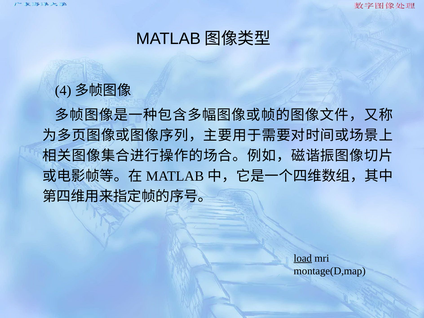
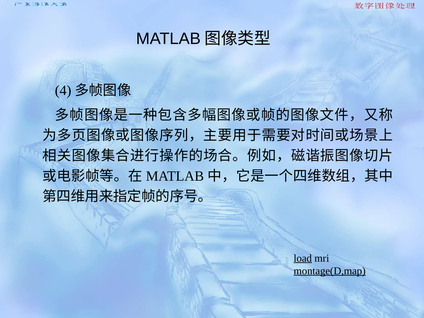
montage(D,map underline: none -> present
